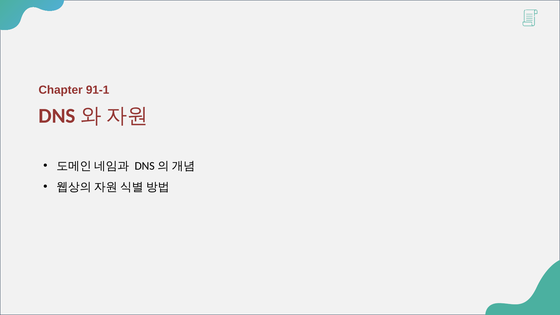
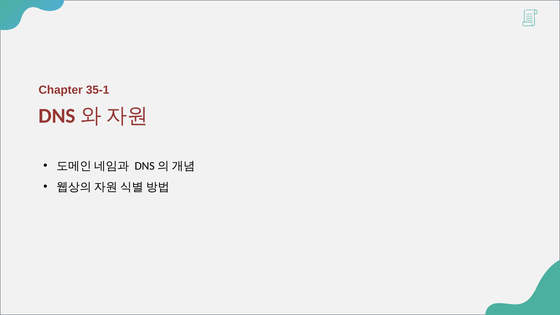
91-1: 91-1 -> 35-1
